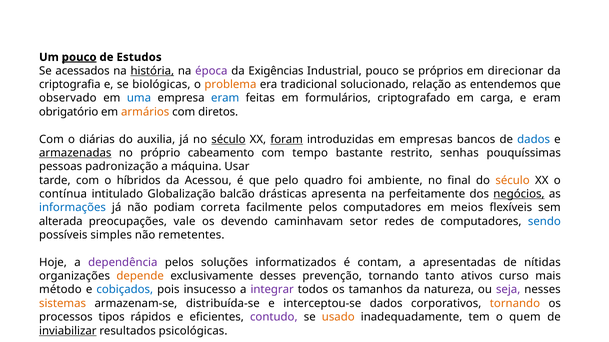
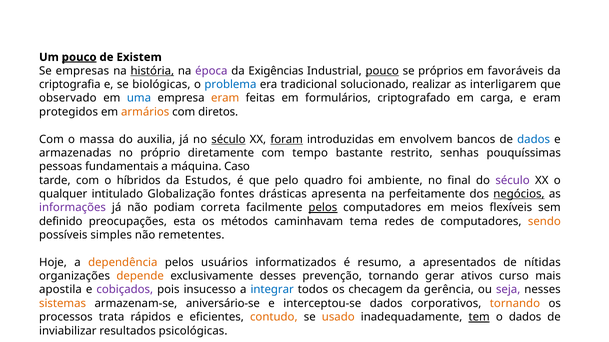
Estudos: Estudos -> Existem
acessados: acessados -> empresas
pouco at (382, 71) underline: none -> present
direcionar: direcionar -> favoráveis
problema colour: orange -> blue
relação: relação -> realizar
entendemos: entendemos -> interligarem
eram at (225, 98) colour: blue -> orange
obrigatório: obrigatório -> protegidos
diárias: diárias -> massa
empresas: empresas -> envolvem
armazenadas underline: present -> none
cabeamento: cabeamento -> diretamente
padronização: padronização -> fundamentais
Usar: Usar -> Caso
Acessou: Acessou -> Estudos
século at (513, 181) colour: orange -> purple
contínua: contínua -> qualquer
balcão: balcão -> fontes
informações colour: blue -> purple
pelos at (323, 208) underline: none -> present
alterada: alterada -> definido
vale: vale -> esta
devendo: devendo -> métodos
setor: setor -> tema
sendo colour: blue -> orange
dependência colour: purple -> orange
soluções: soluções -> usuários
contam: contam -> resumo
apresentadas: apresentadas -> apresentados
tanto: tanto -> gerar
método: método -> apostila
cobiçados colour: blue -> purple
integrar colour: purple -> blue
tamanhos: tamanhos -> checagem
natureza: natureza -> gerência
distribuída-se: distribuída-se -> aniversário-se
tipos: tipos -> trata
contudo colour: purple -> orange
tem underline: none -> present
o quem: quem -> dados
inviabilizar underline: present -> none
